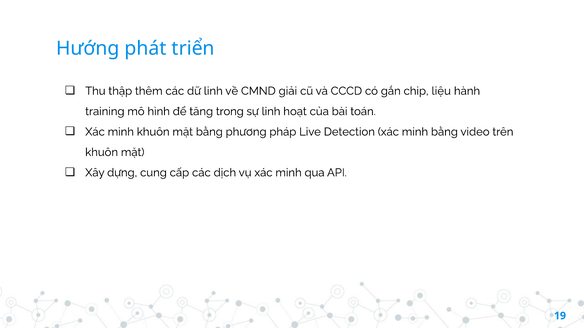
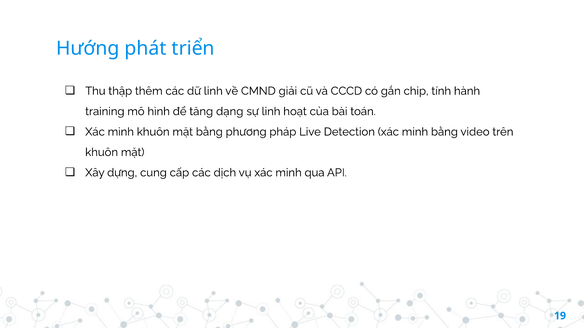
liệu: liệu -> tính
trong: trong -> dạng
